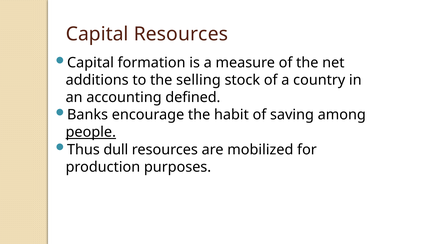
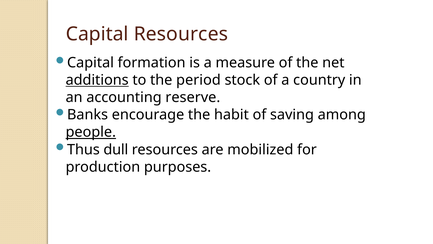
additions underline: none -> present
selling: selling -> period
defined: defined -> reserve
